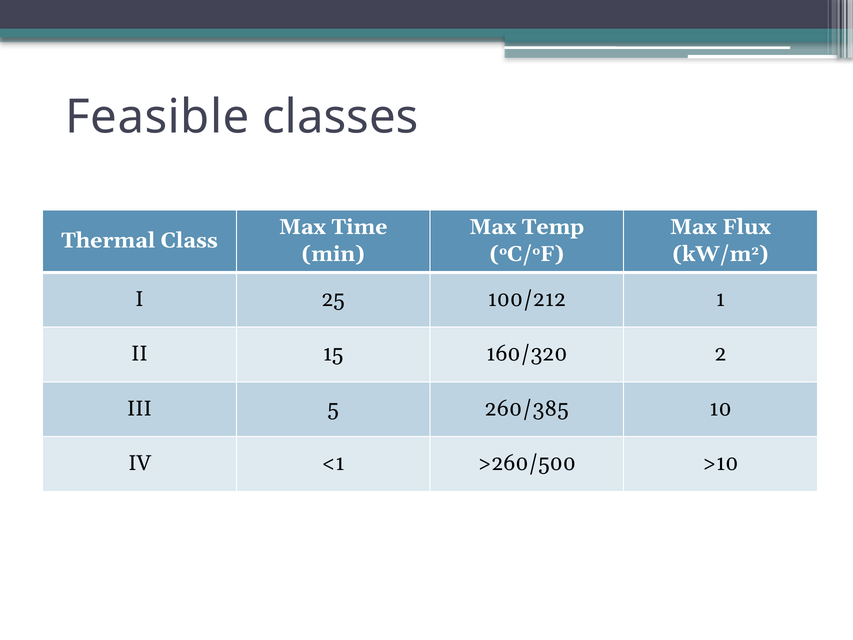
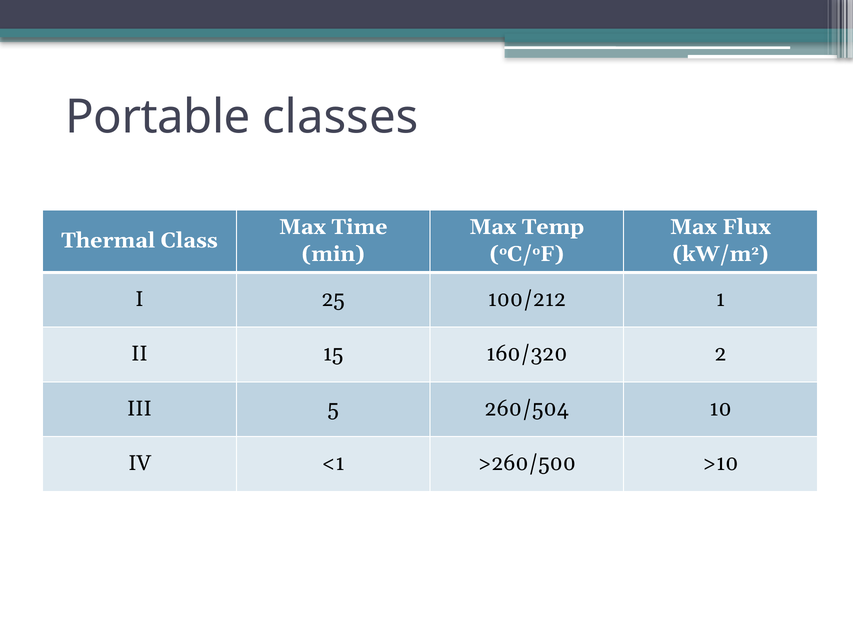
Feasible: Feasible -> Portable
260/385: 260/385 -> 260/504
